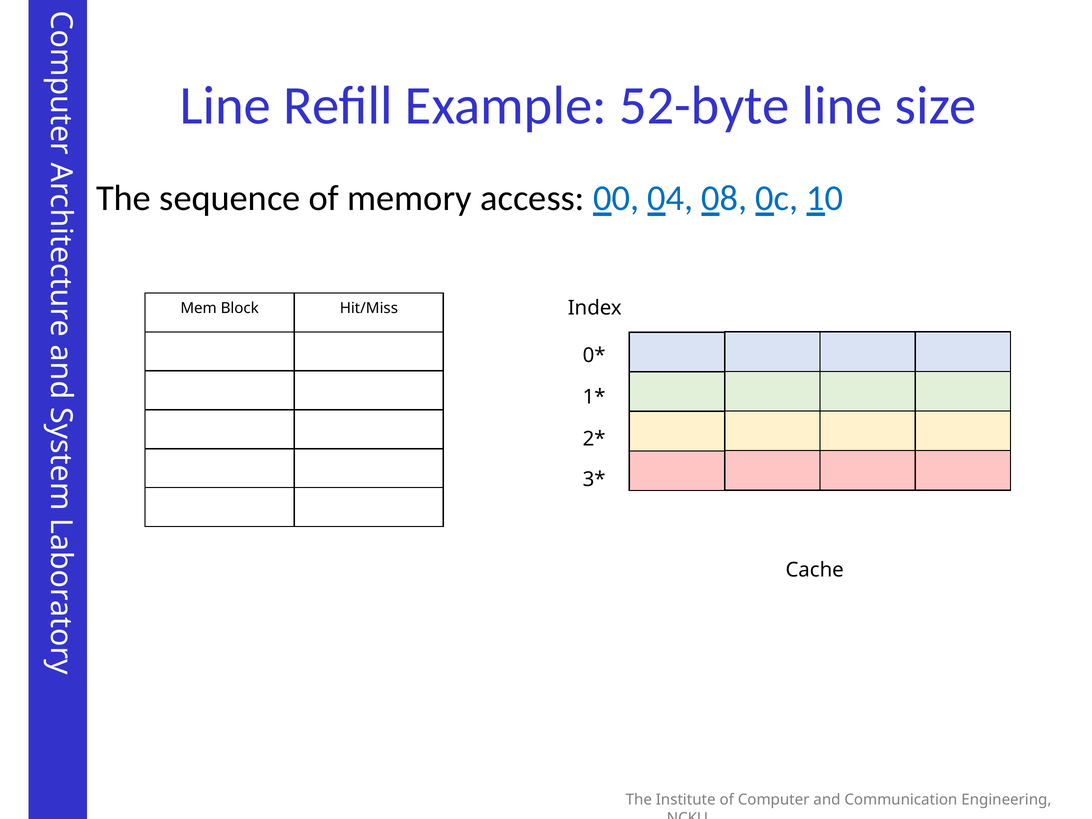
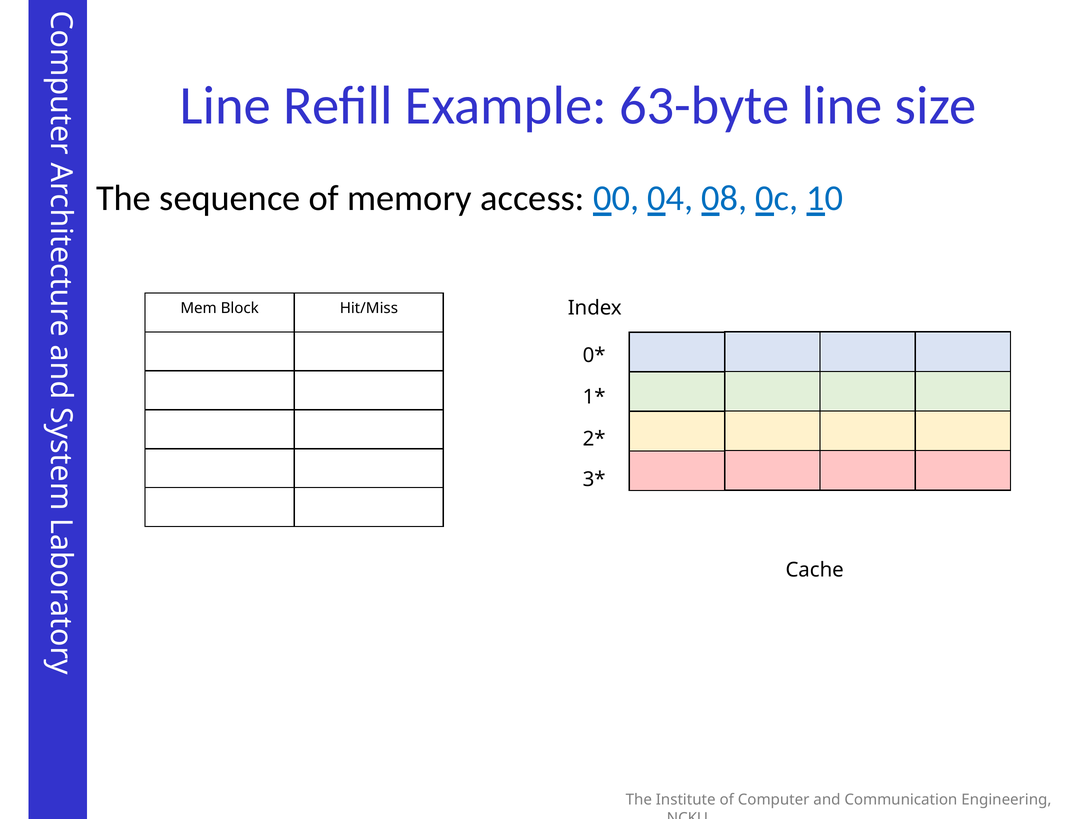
52-byte: 52-byte -> 63-byte
